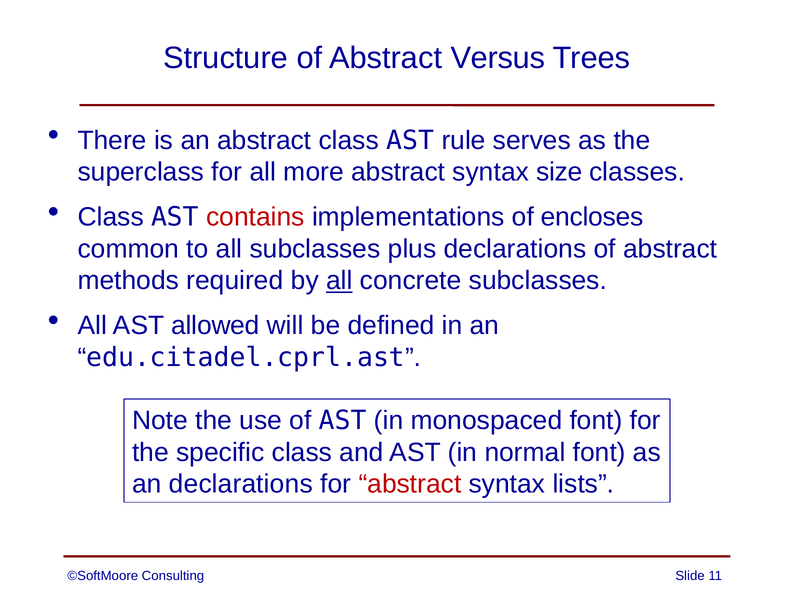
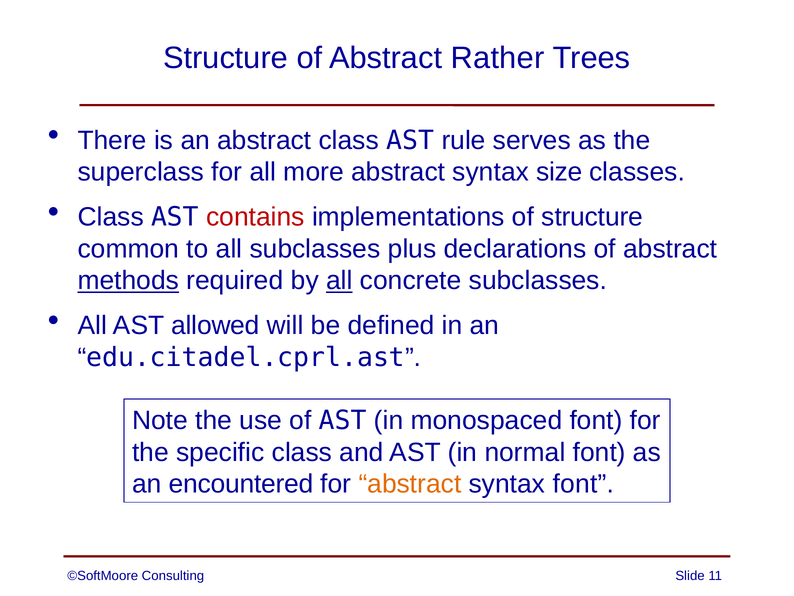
Versus: Versus -> Rather
of encloses: encloses -> structure
methods underline: none -> present
an declarations: declarations -> encountered
abstract at (410, 484) colour: red -> orange
syntax lists: lists -> font
